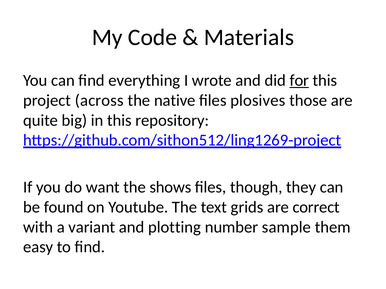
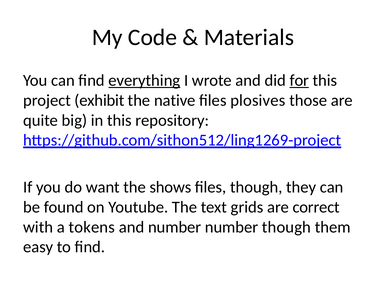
everything underline: none -> present
across: across -> exhibit
variant: variant -> tokens
and plotting: plotting -> number
number sample: sample -> though
